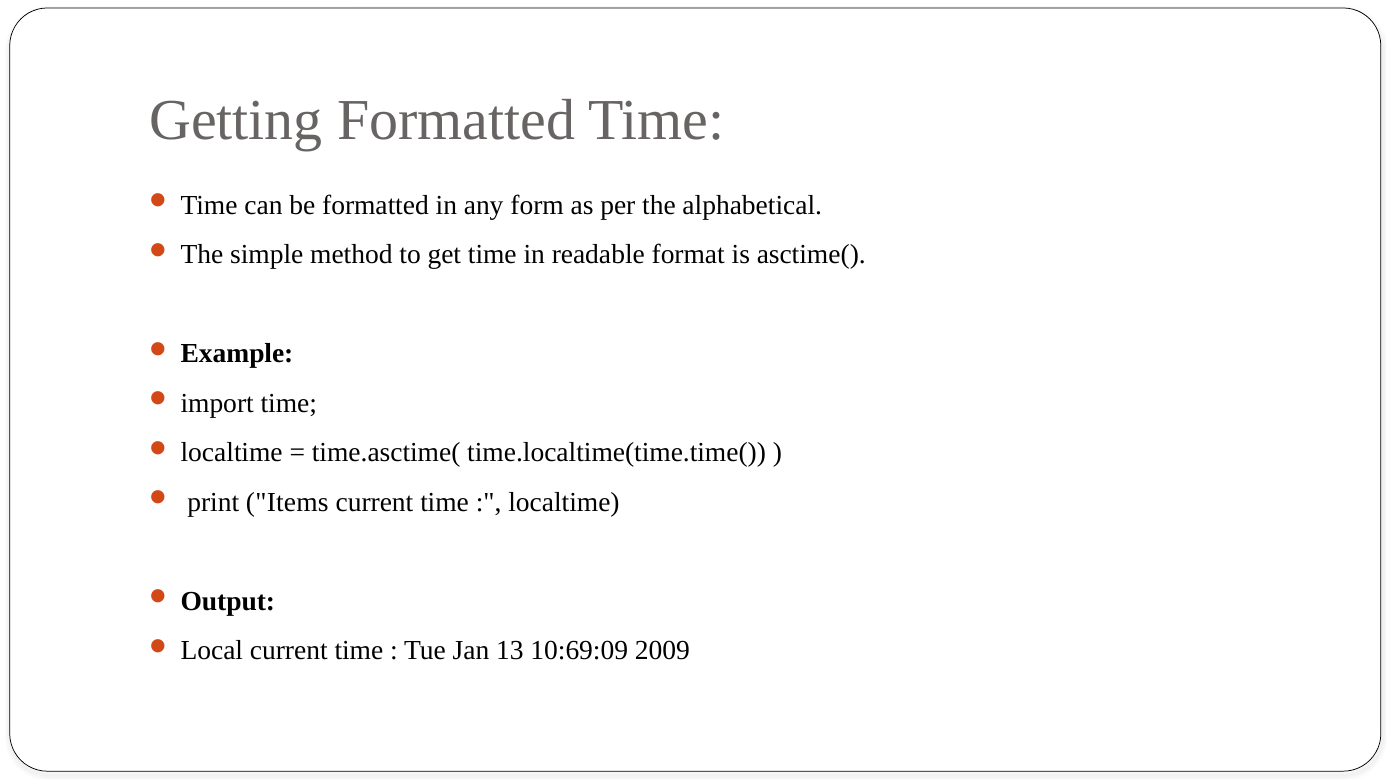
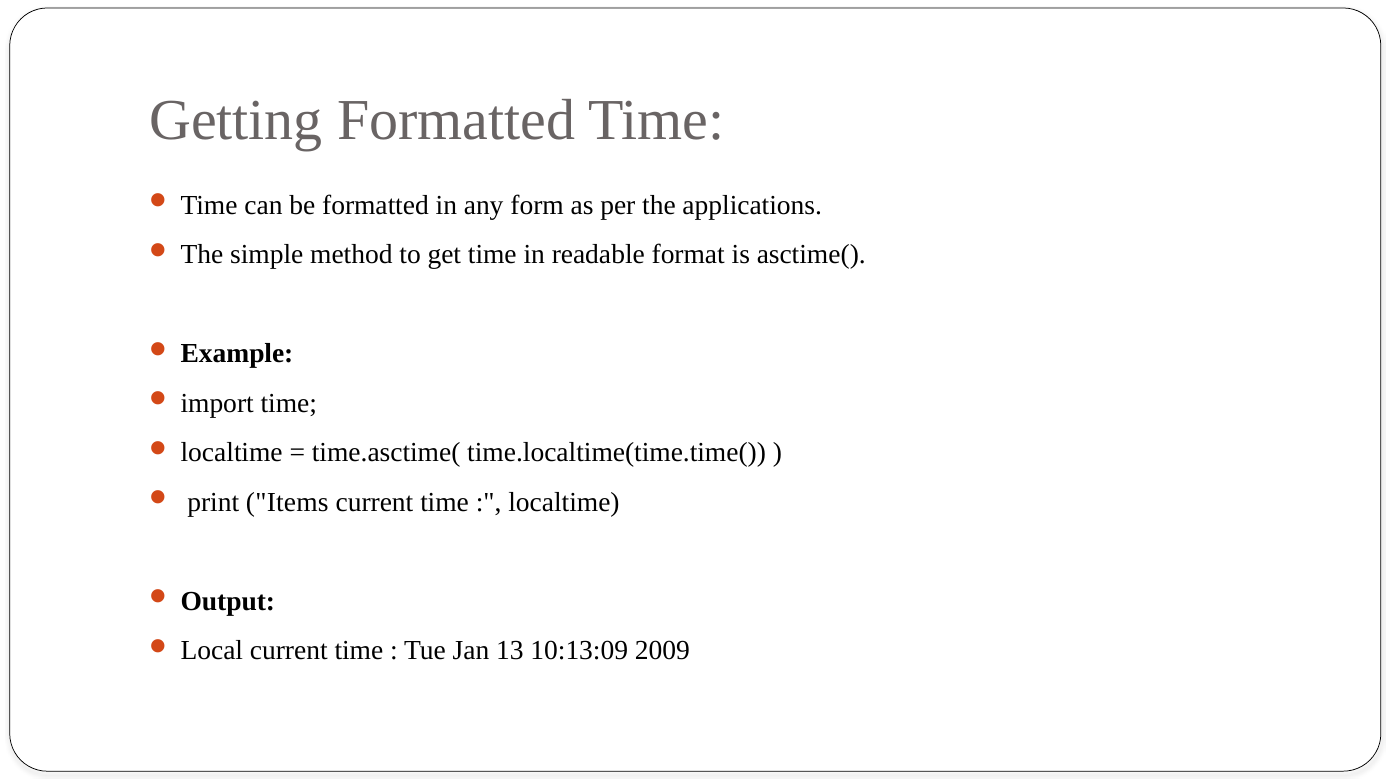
alphabetical: alphabetical -> applications
10:69:09: 10:69:09 -> 10:13:09
